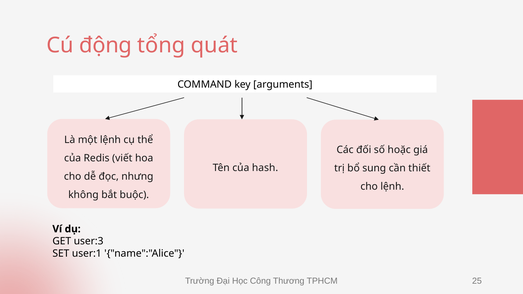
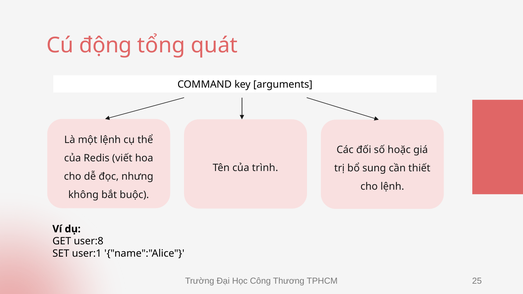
hash: hash -> trình
user:3: user:3 -> user:8
